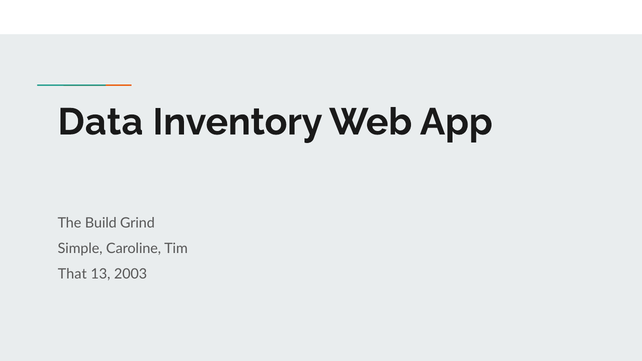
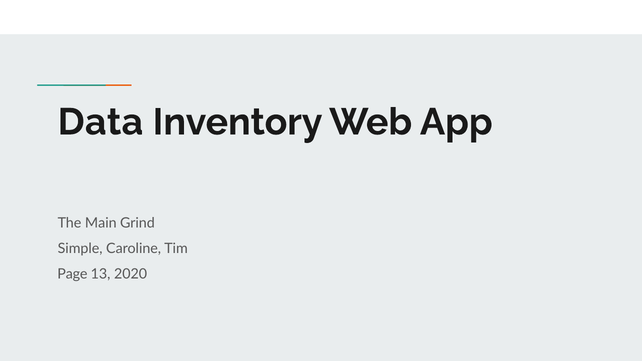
Build: Build -> Main
That: That -> Page
2003: 2003 -> 2020
